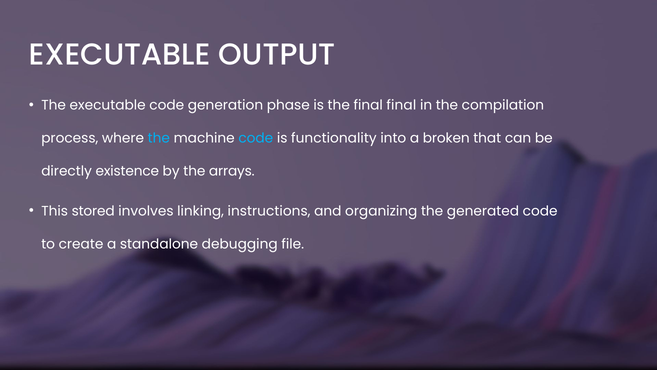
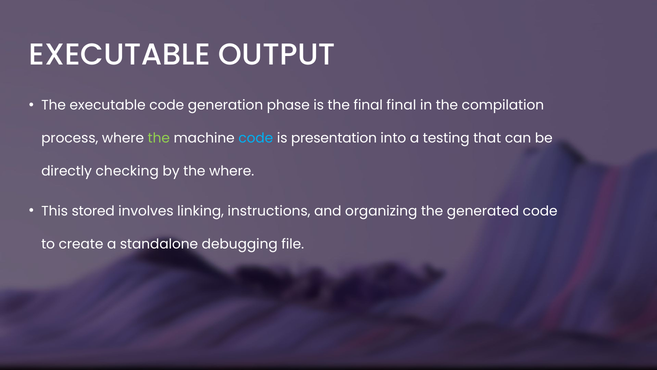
the at (159, 138) colour: light blue -> light green
functionality: functionality -> presentation
broken: broken -> testing
existence: existence -> checking
the arrays: arrays -> where
